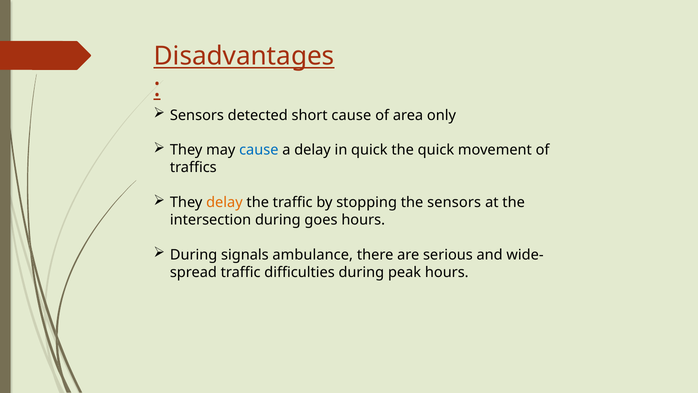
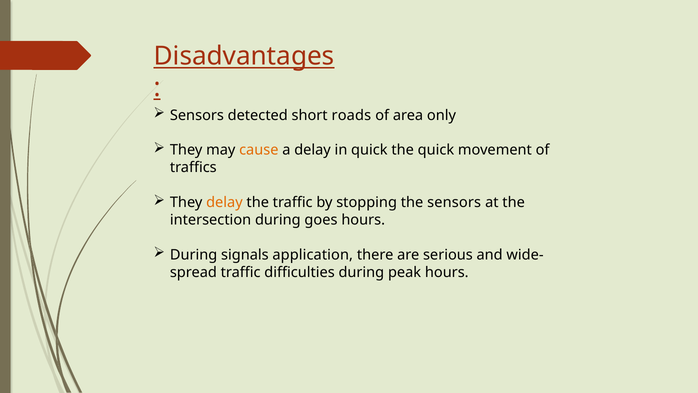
short cause: cause -> roads
cause at (259, 150) colour: blue -> orange
ambulance: ambulance -> application
